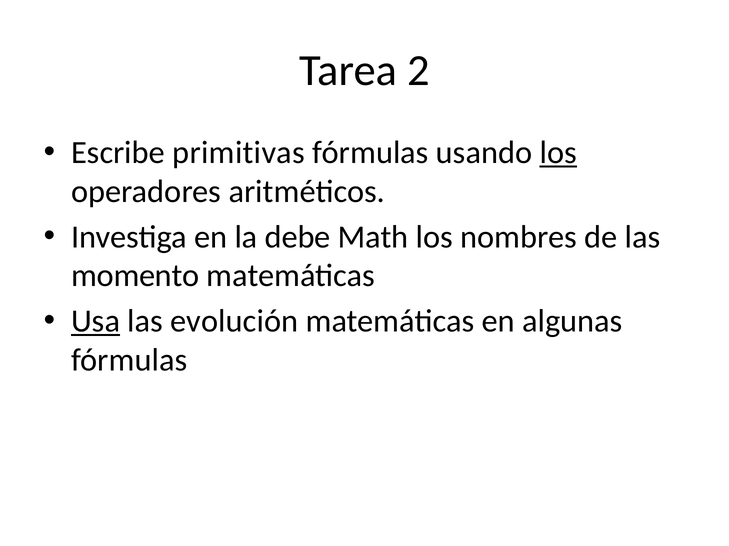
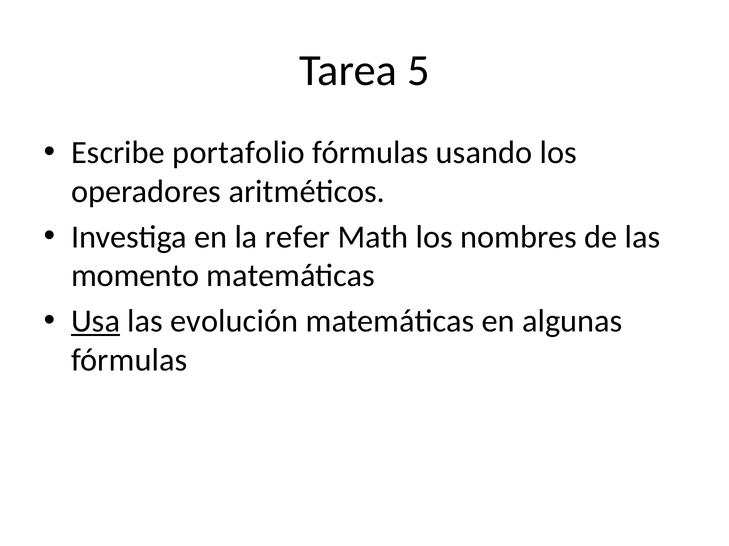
2: 2 -> 5
primitivas: primitivas -> portafolio
los at (558, 153) underline: present -> none
debe: debe -> refer
